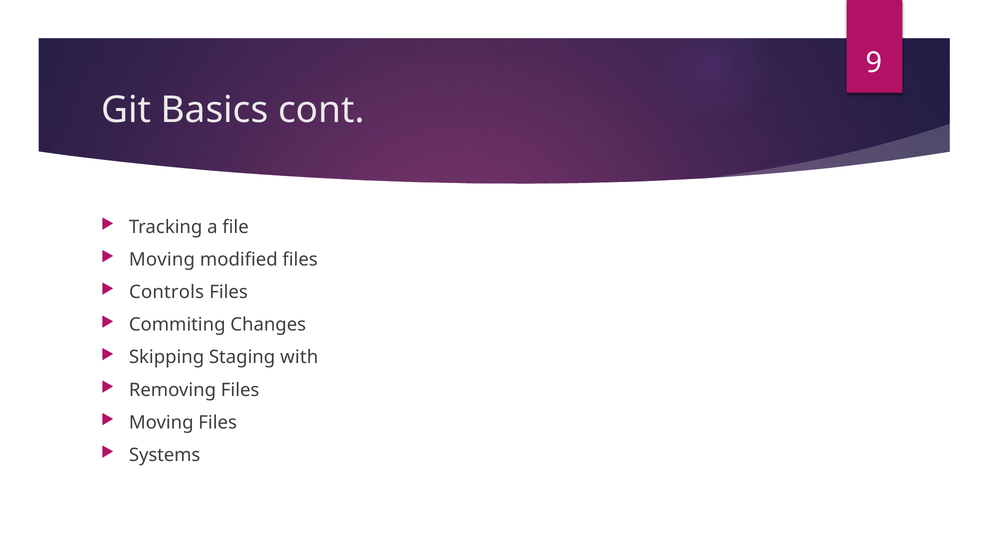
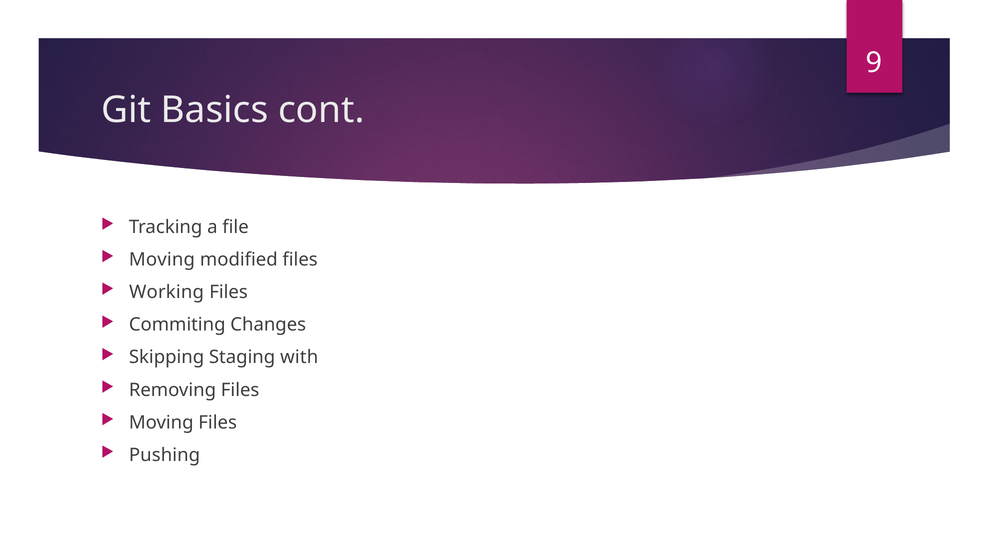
Controls: Controls -> Working
Systems: Systems -> Pushing
